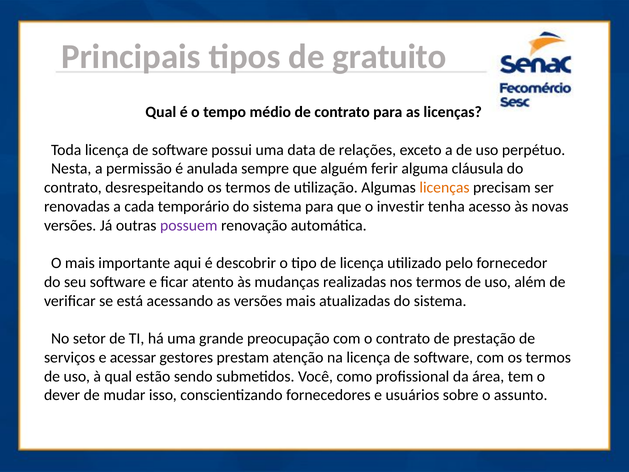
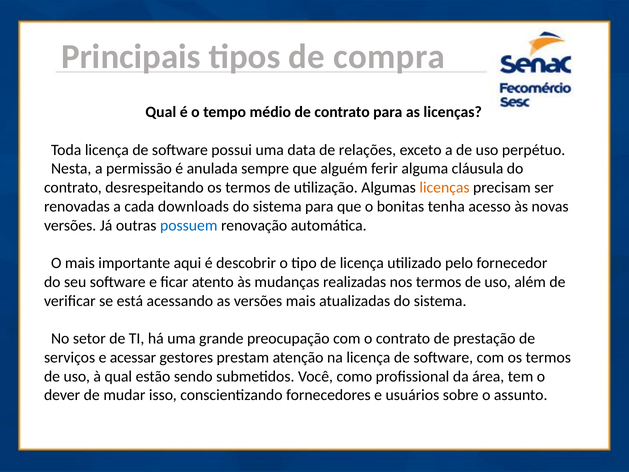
gratuito: gratuito -> compra
temporário: temporário -> downloads
investir: investir -> bonitas
possuem colour: purple -> blue
